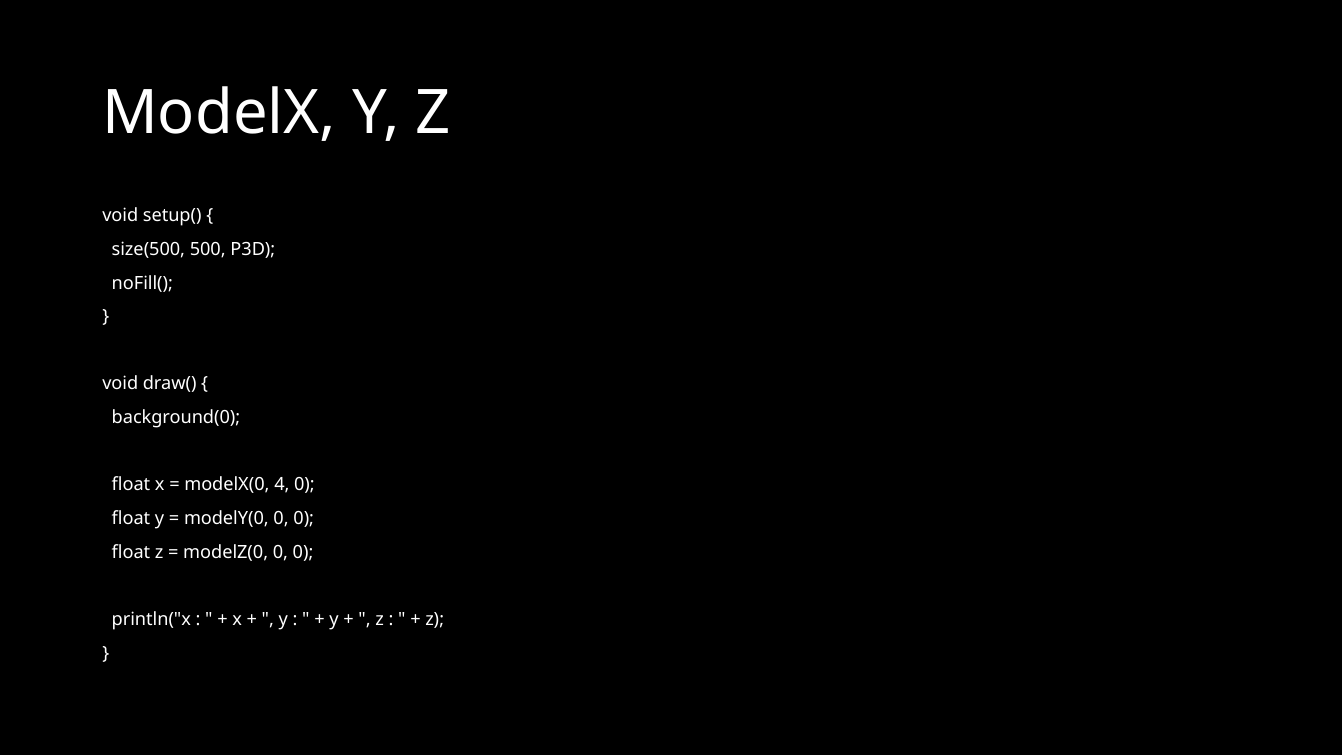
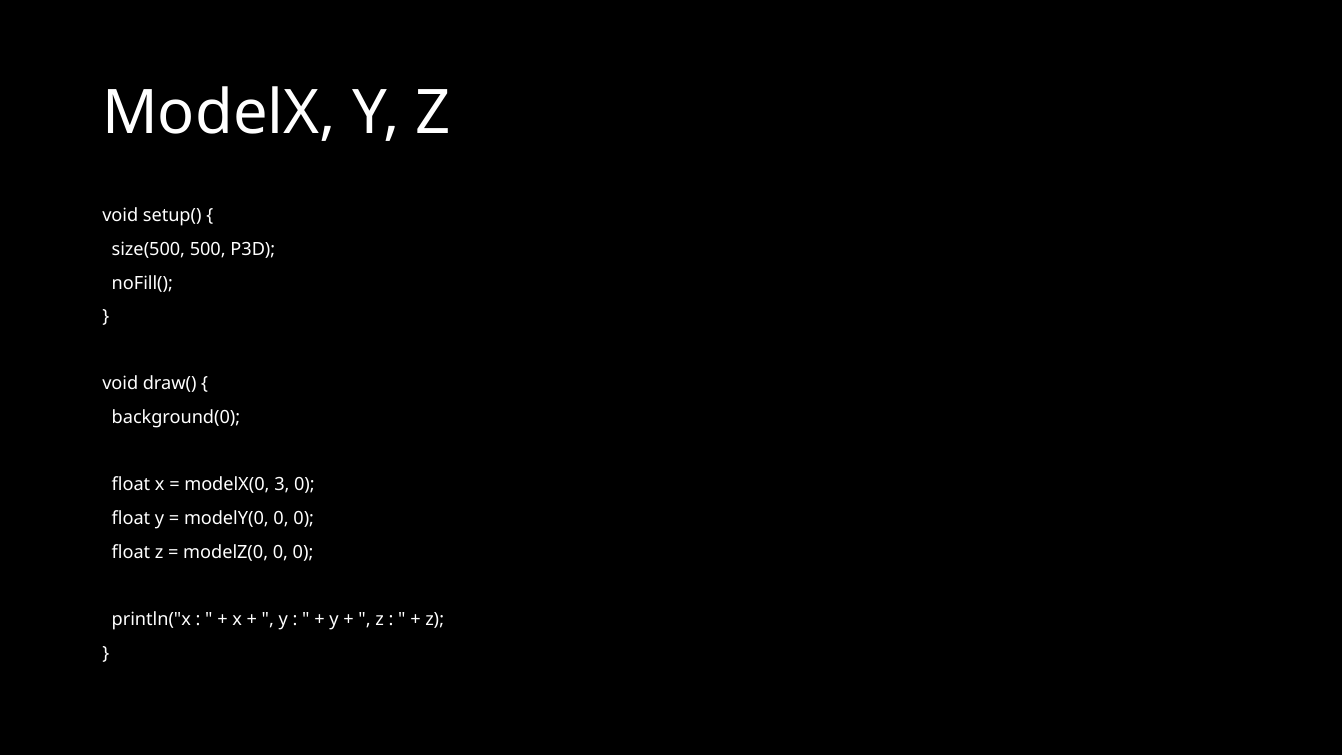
4: 4 -> 3
